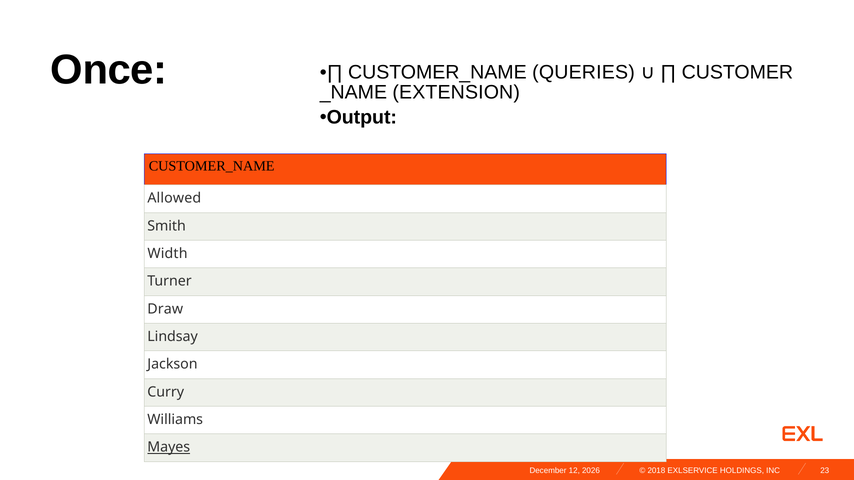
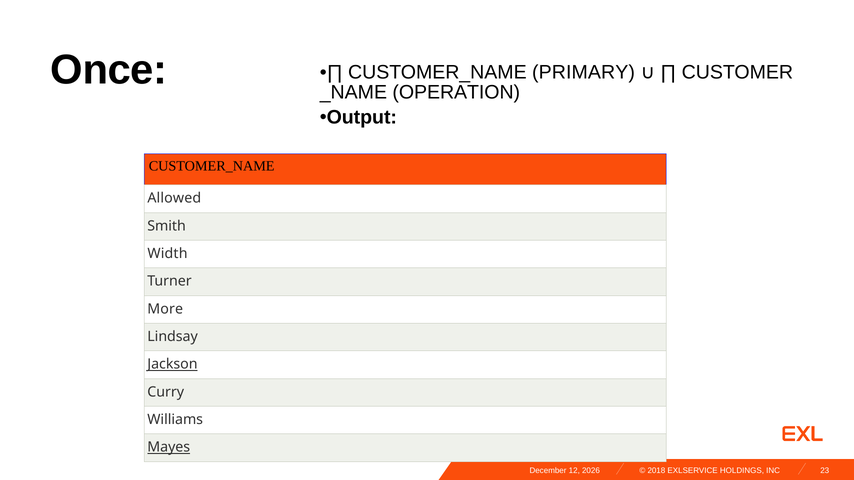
QUERIES: QUERIES -> PRIMARY
EXTENSION: EXTENSION -> OPERATION
Draw: Draw -> More
Jackson underline: none -> present
